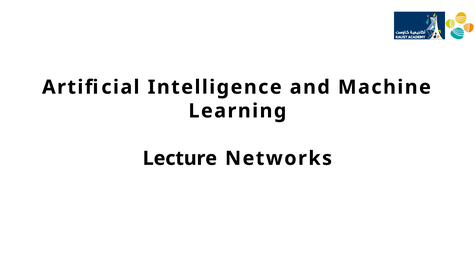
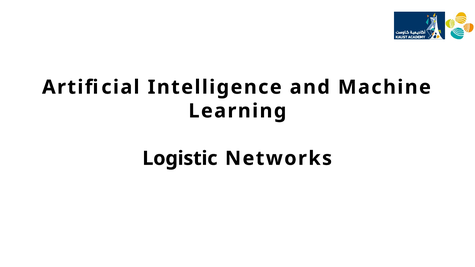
Lecture: Lecture -> Logistic
